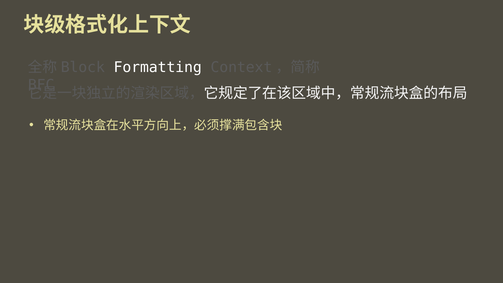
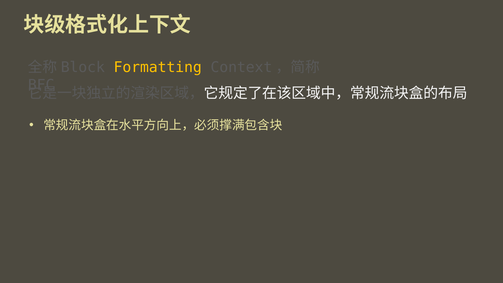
Formatting colour: white -> yellow
